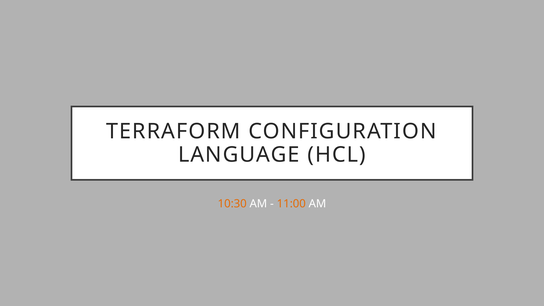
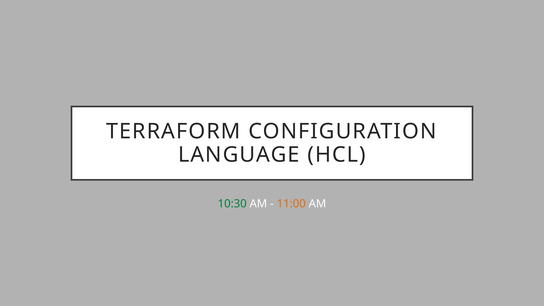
10:30 colour: orange -> green
